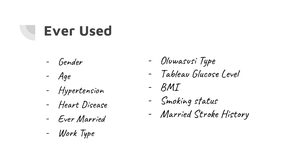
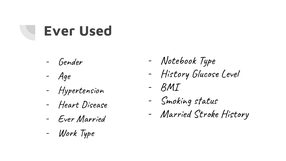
Oluwasusi: Oluwasusi -> Notebook
Tableau at (175, 74): Tableau -> History
